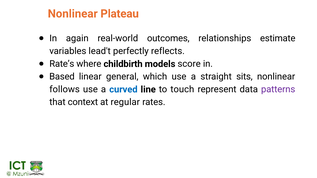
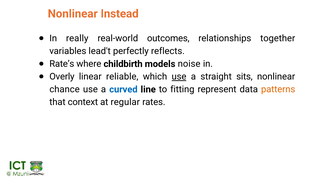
Plateau: Plateau -> Instead
again: again -> really
estimate: estimate -> together
score: score -> noise
Based: Based -> Overly
general: general -> reliable
use at (179, 77) underline: none -> present
follows: follows -> chance
touch: touch -> fitting
patterns colour: purple -> orange
